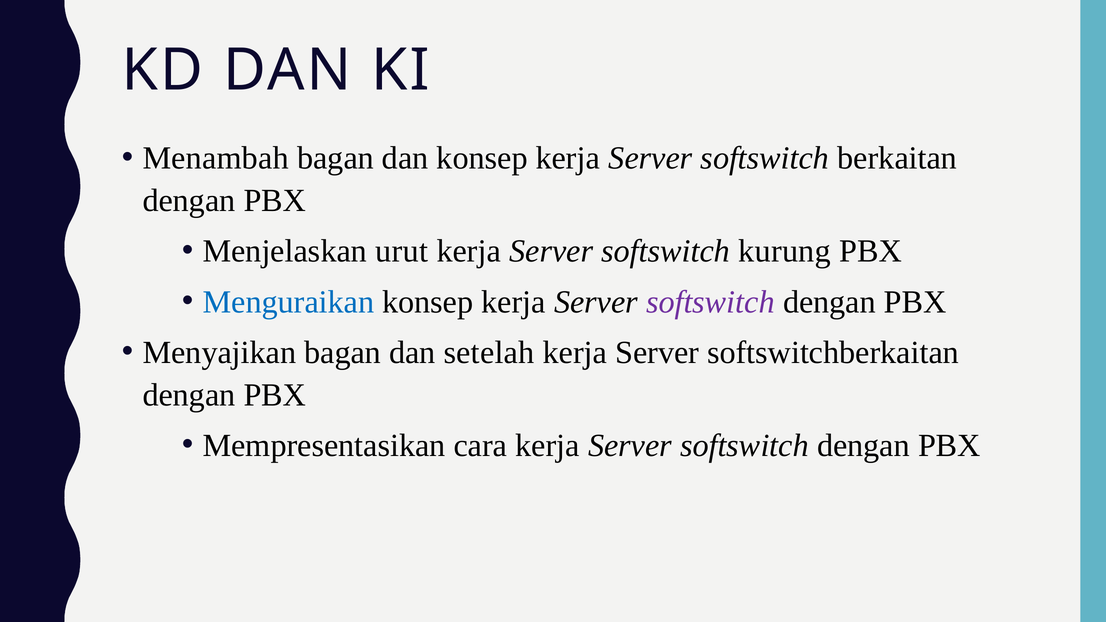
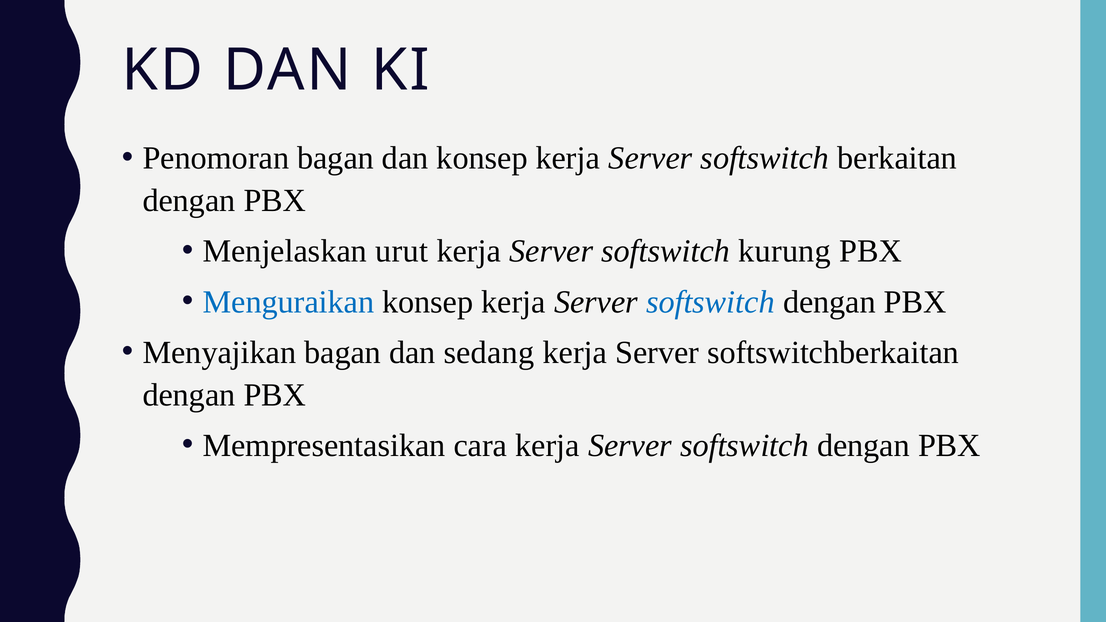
Menambah: Menambah -> Penomoran
softswitch at (710, 302) colour: purple -> blue
setelah: setelah -> sedang
